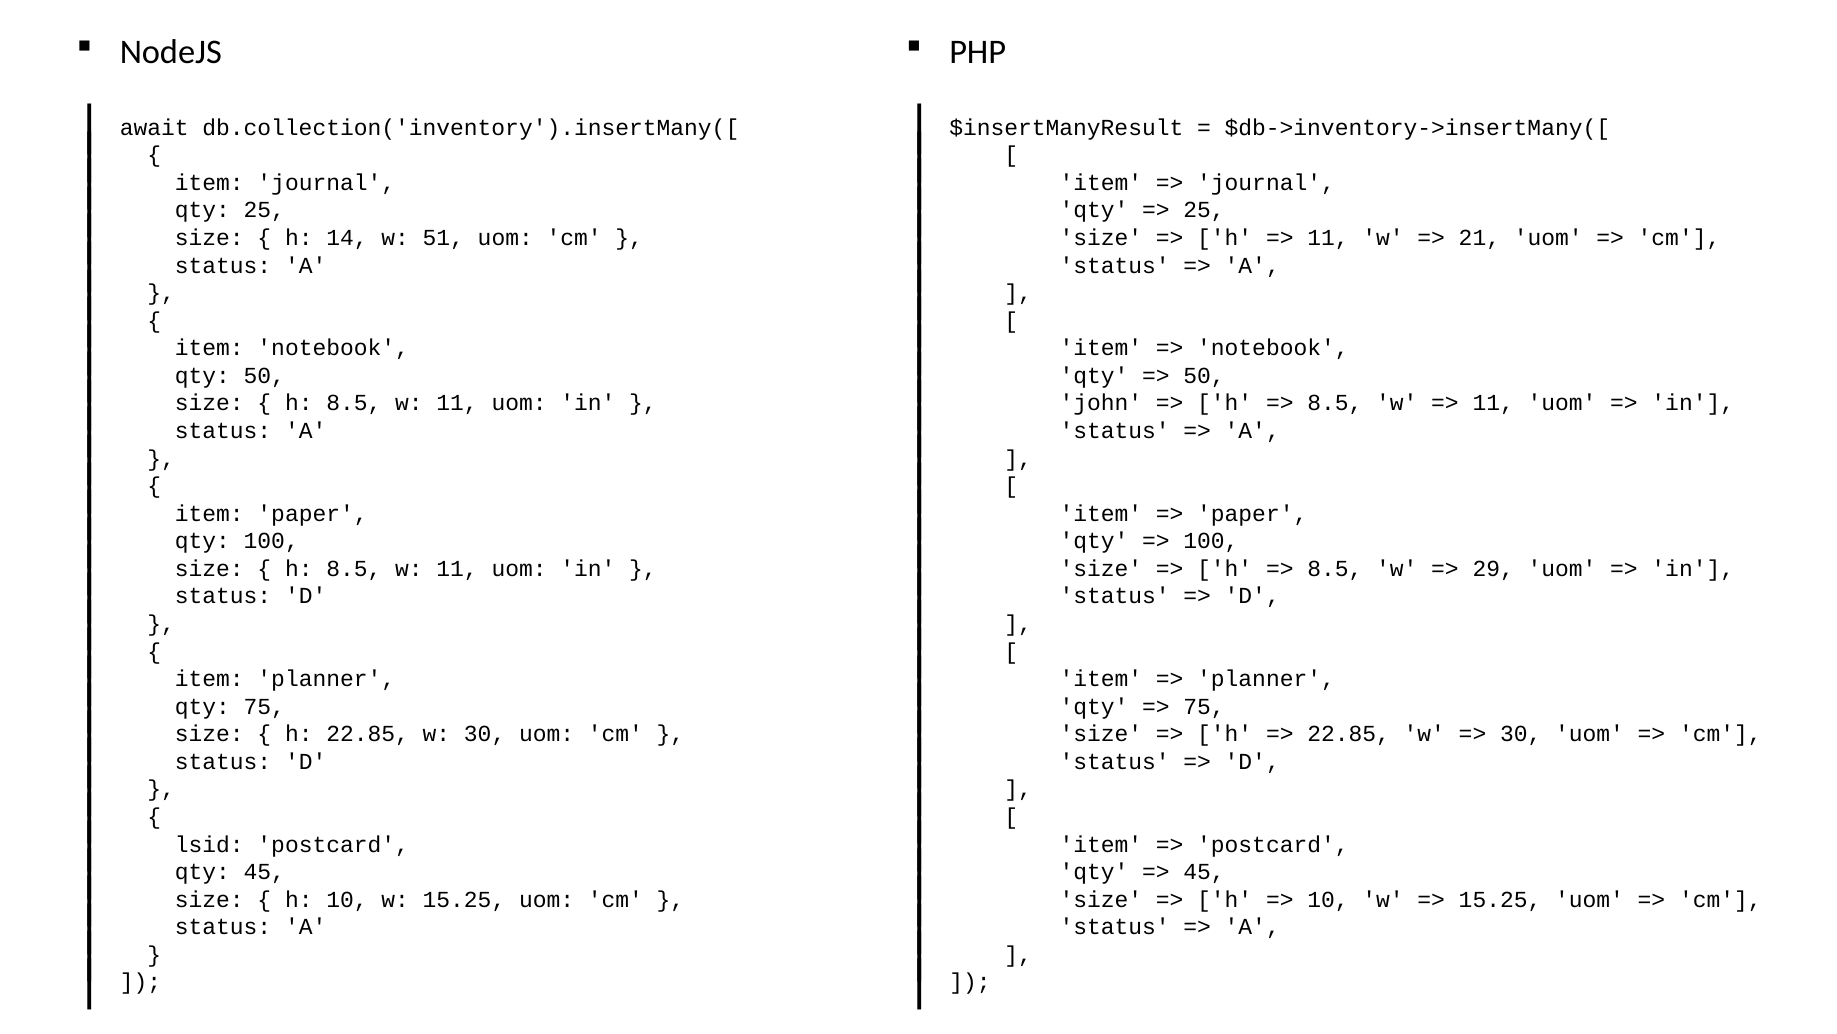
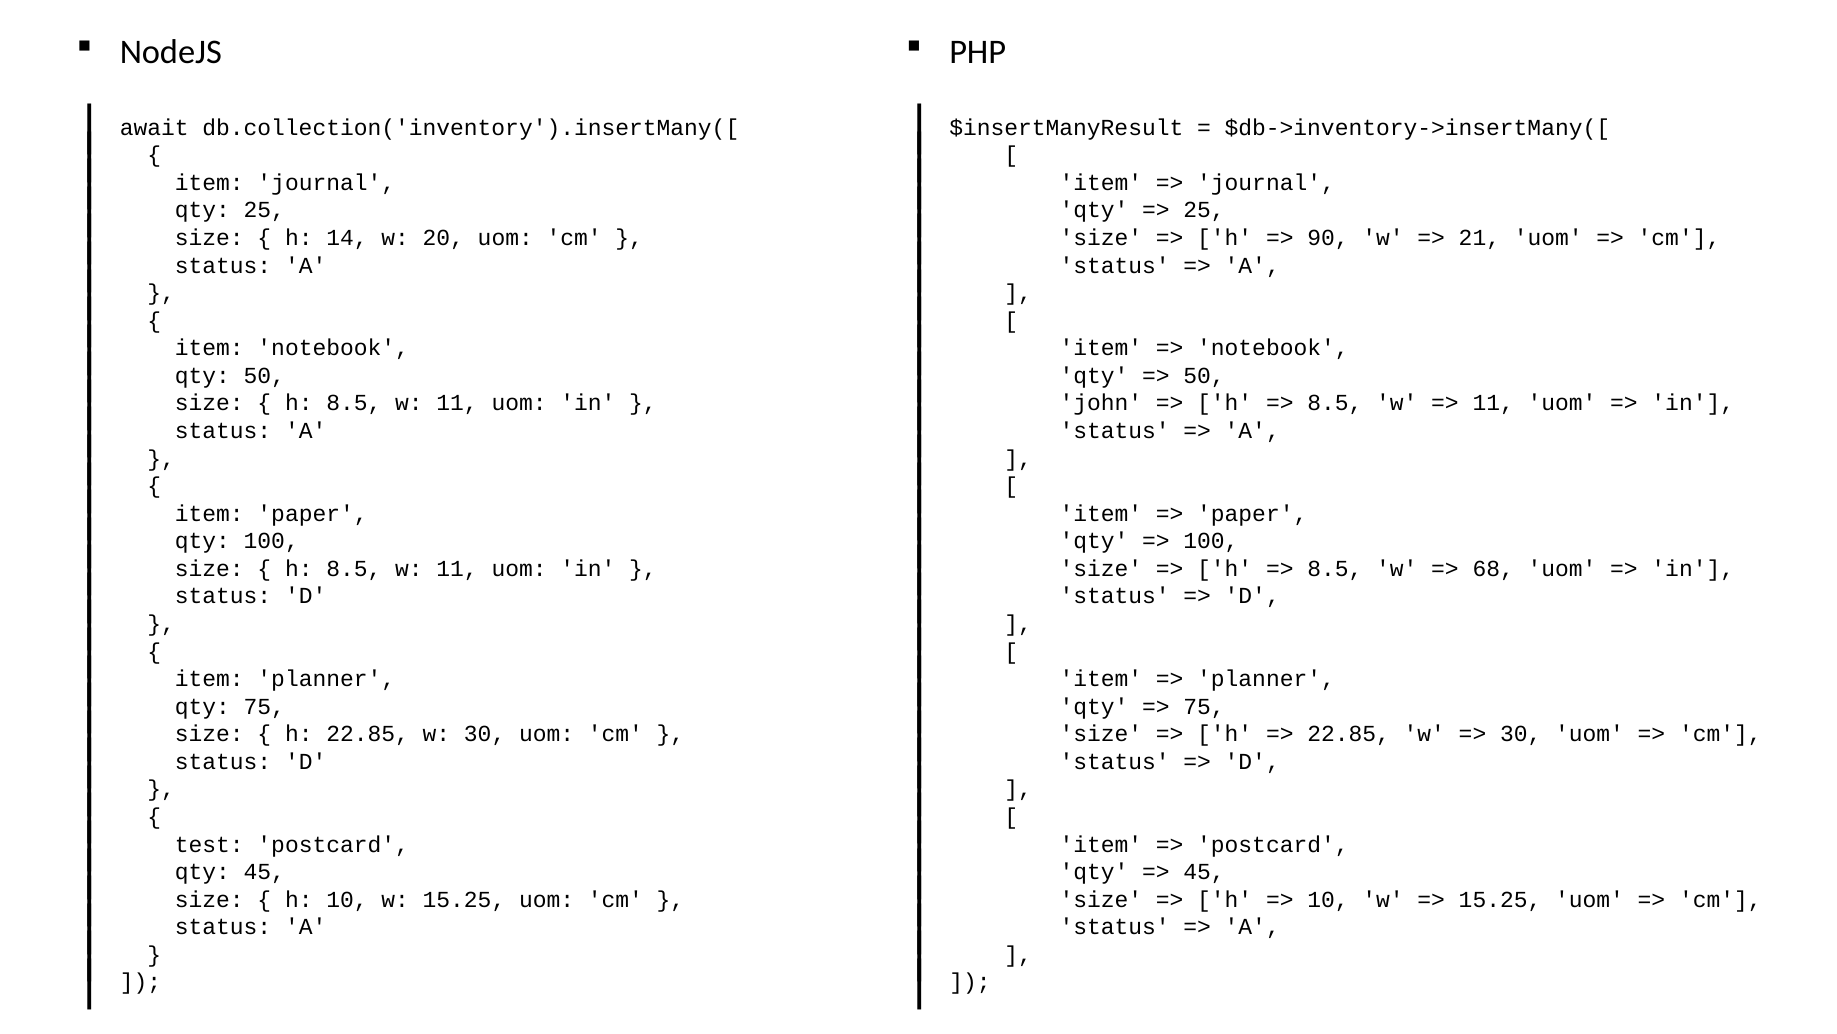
51: 51 -> 20
11 at (1328, 238): 11 -> 90
29: 29 -> 68
lsid: lsid -> test
